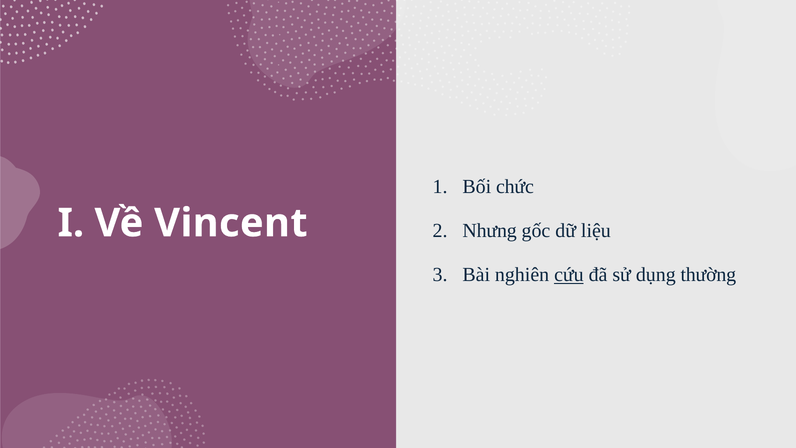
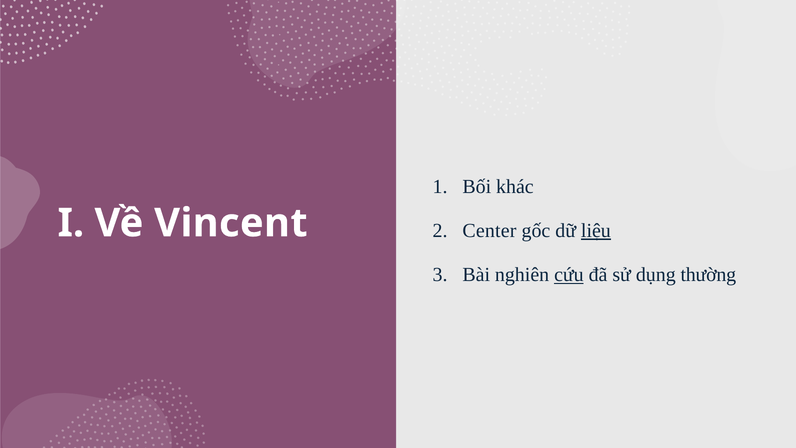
chức: chức -> khác
Nhưng: Nhưng -> Center
liệu underline: none -> present
